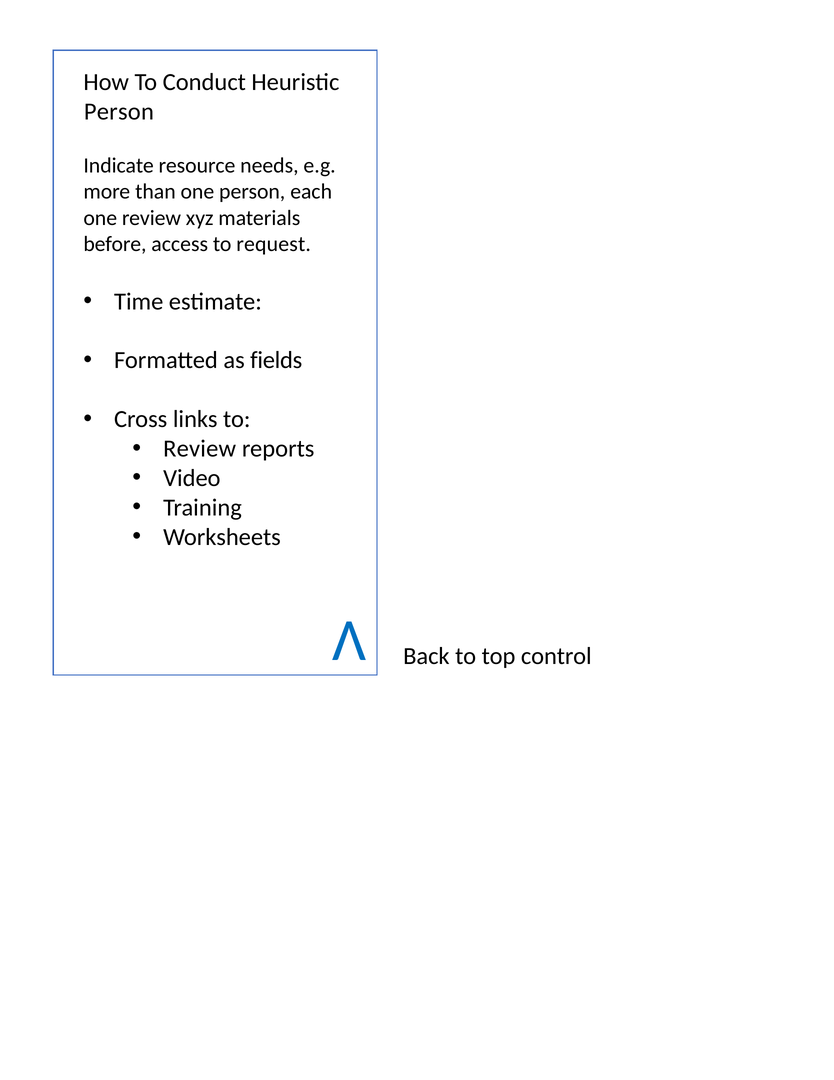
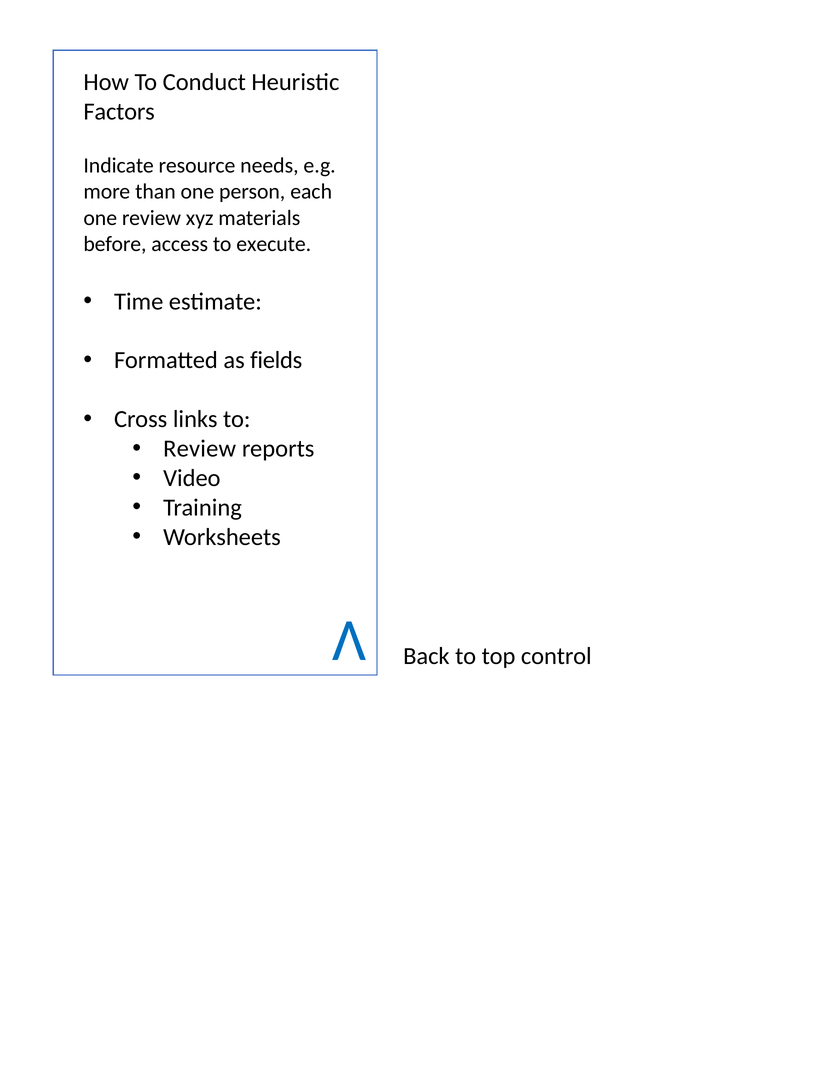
Person at (119, 112): Person -> Factors
request: request -> execute
